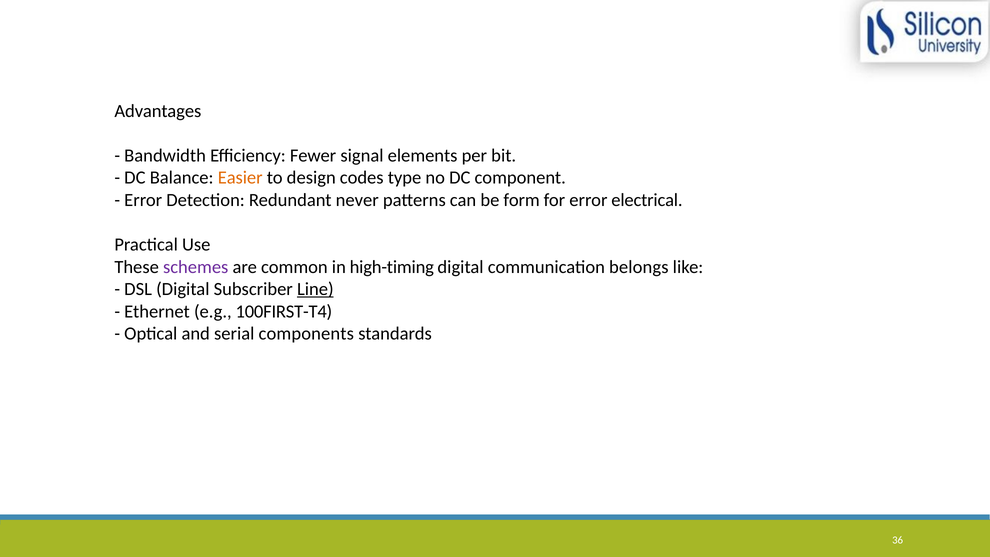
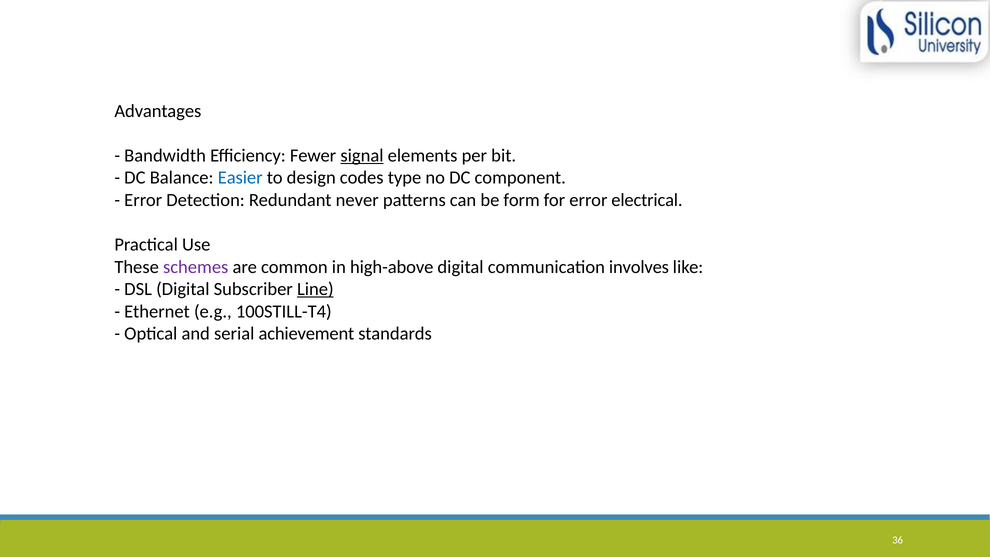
signal underline: none -> present
Easier colour: orange -> blue
high-timing: high-timing -> high-above
belongs: belongs -> involves
100FIRST-T4: 100FIRST-T4 -> 100STILL-T4
components: components -> achievement
